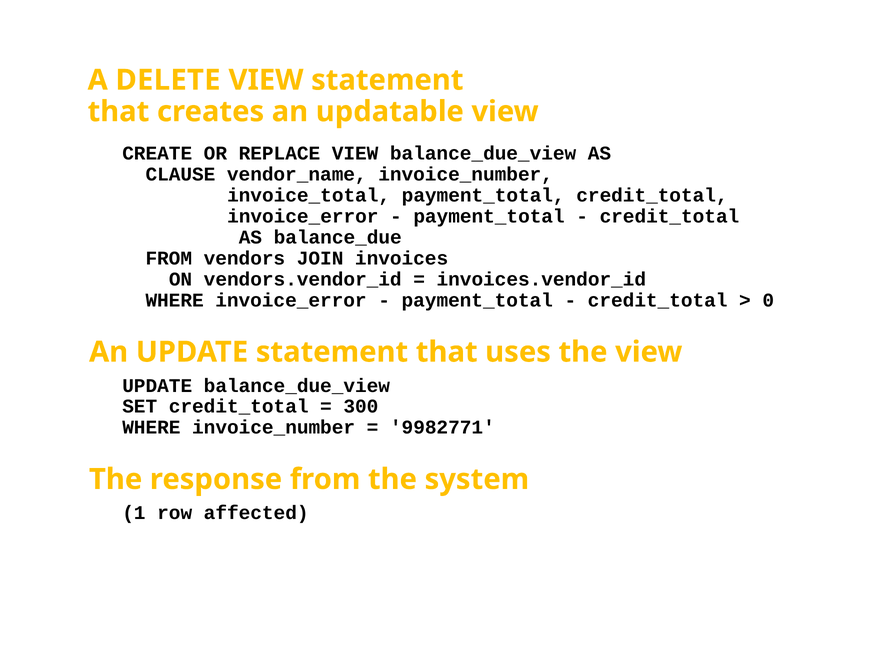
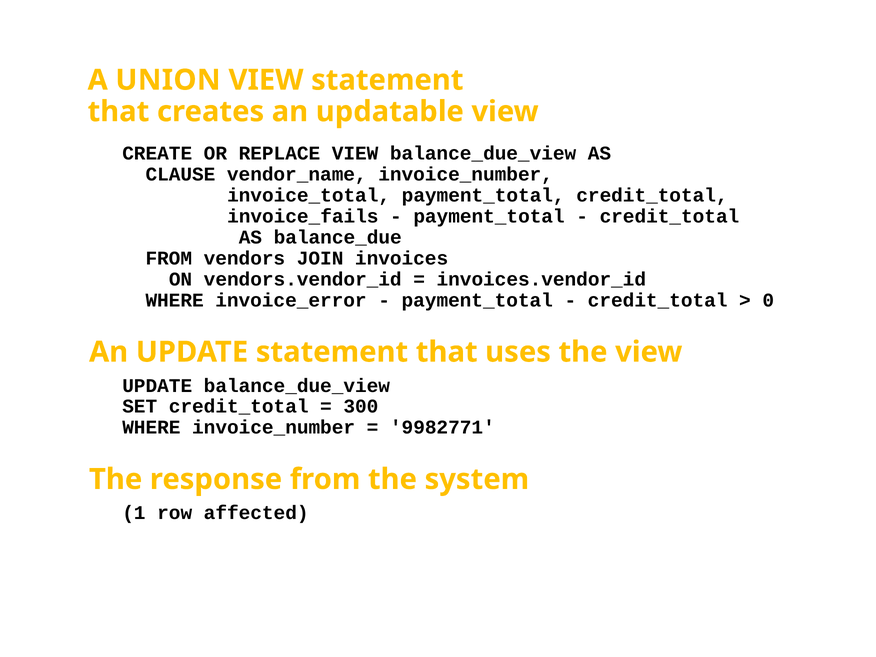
DELETE: DELETE -> UNION
invoice_error at (303, 216): invoice_error -> invoice_fails
